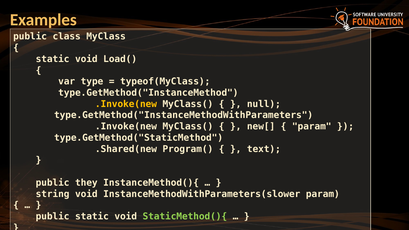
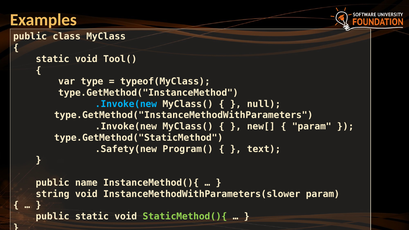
Load(: Load( -> Tool(
.Invoke(new at (126, 104) colour: yellow -> light blue
.Shared(new: .Shared(new -> .Safety(new
they: they -> name
